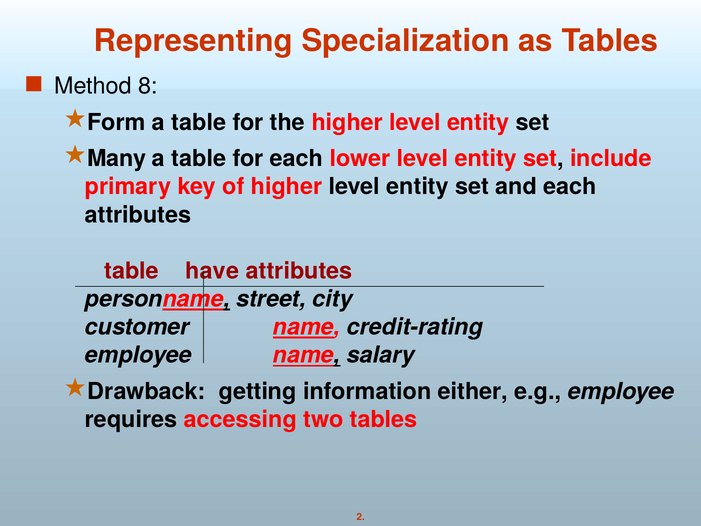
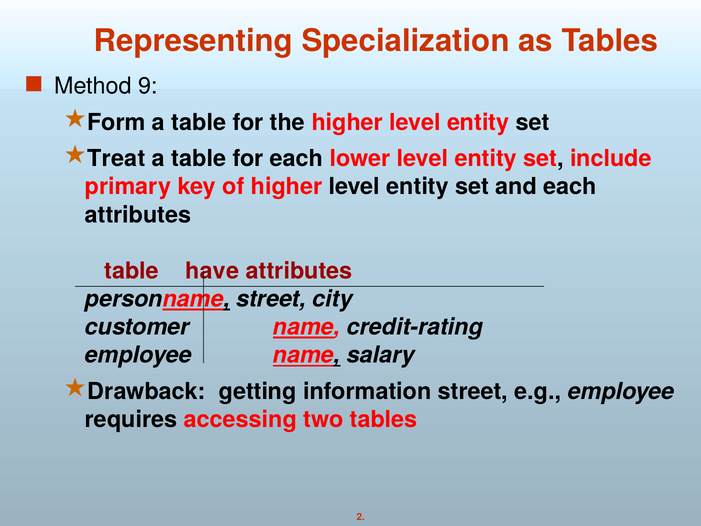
8: 8 -> 9
Many: Many -> Treat
information either: either -> street
